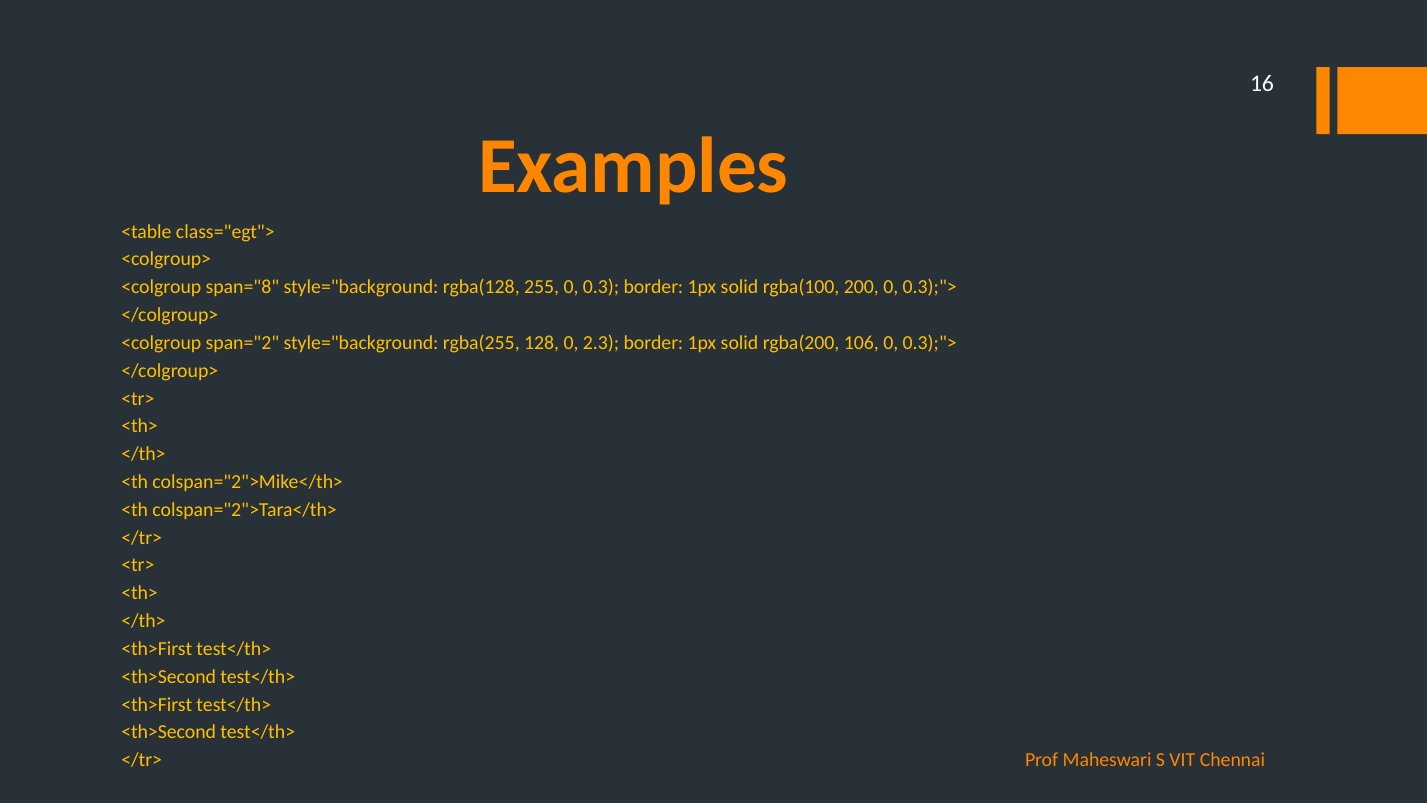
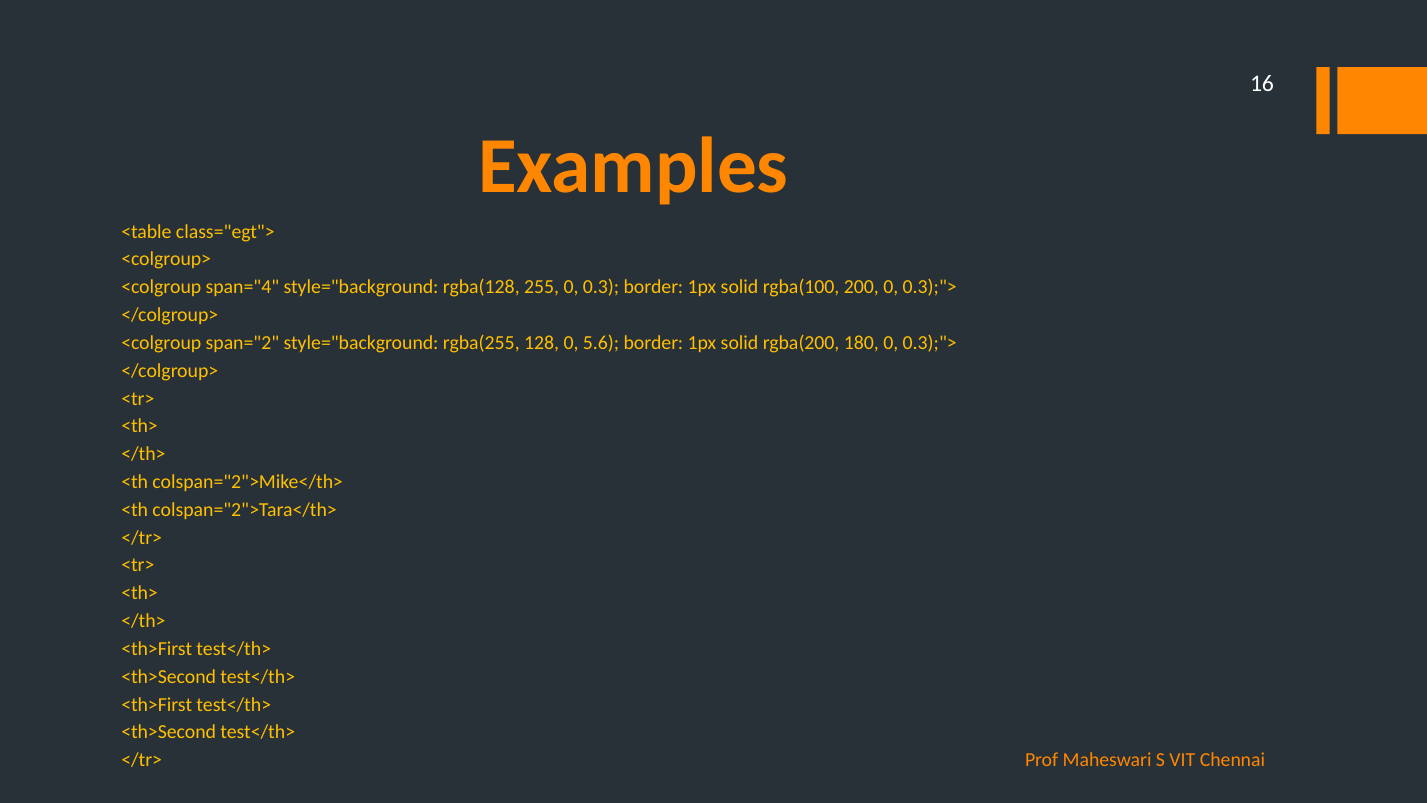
span="8: span="8 -> span="4
2.3: 2.3 -> 5.6
106: 106 -> 180
